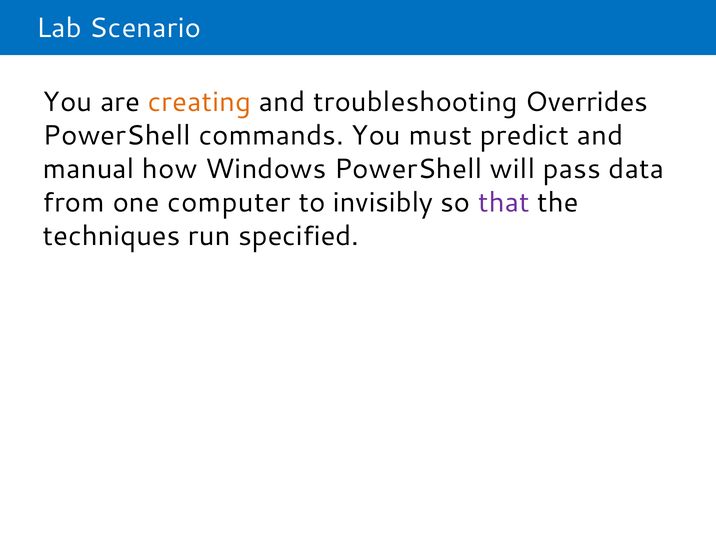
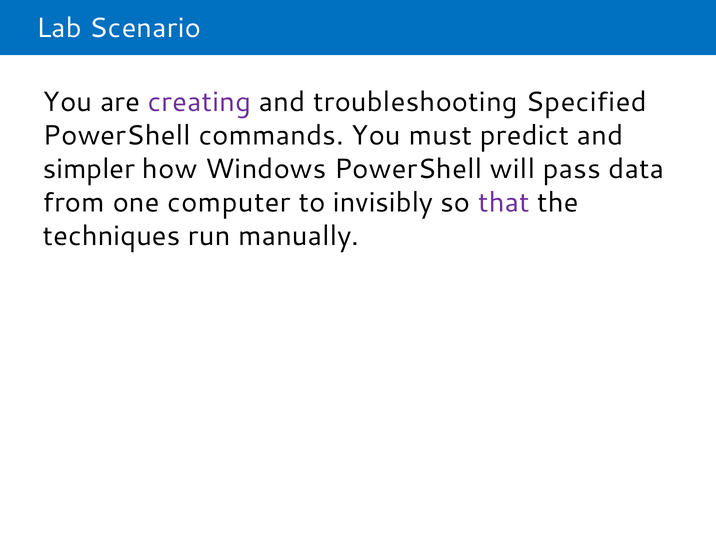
creating colour: orange -> purple
Overrides: Overrides -> Specified
manual: manual -> simpler
specified: specified -> manually
